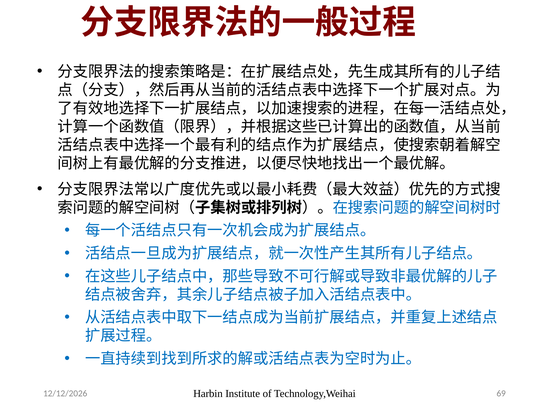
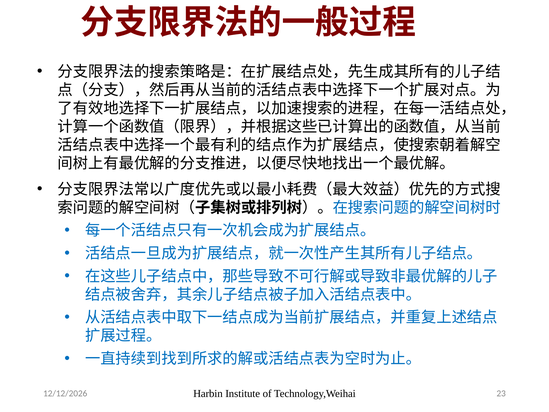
69: 69 -> 23
